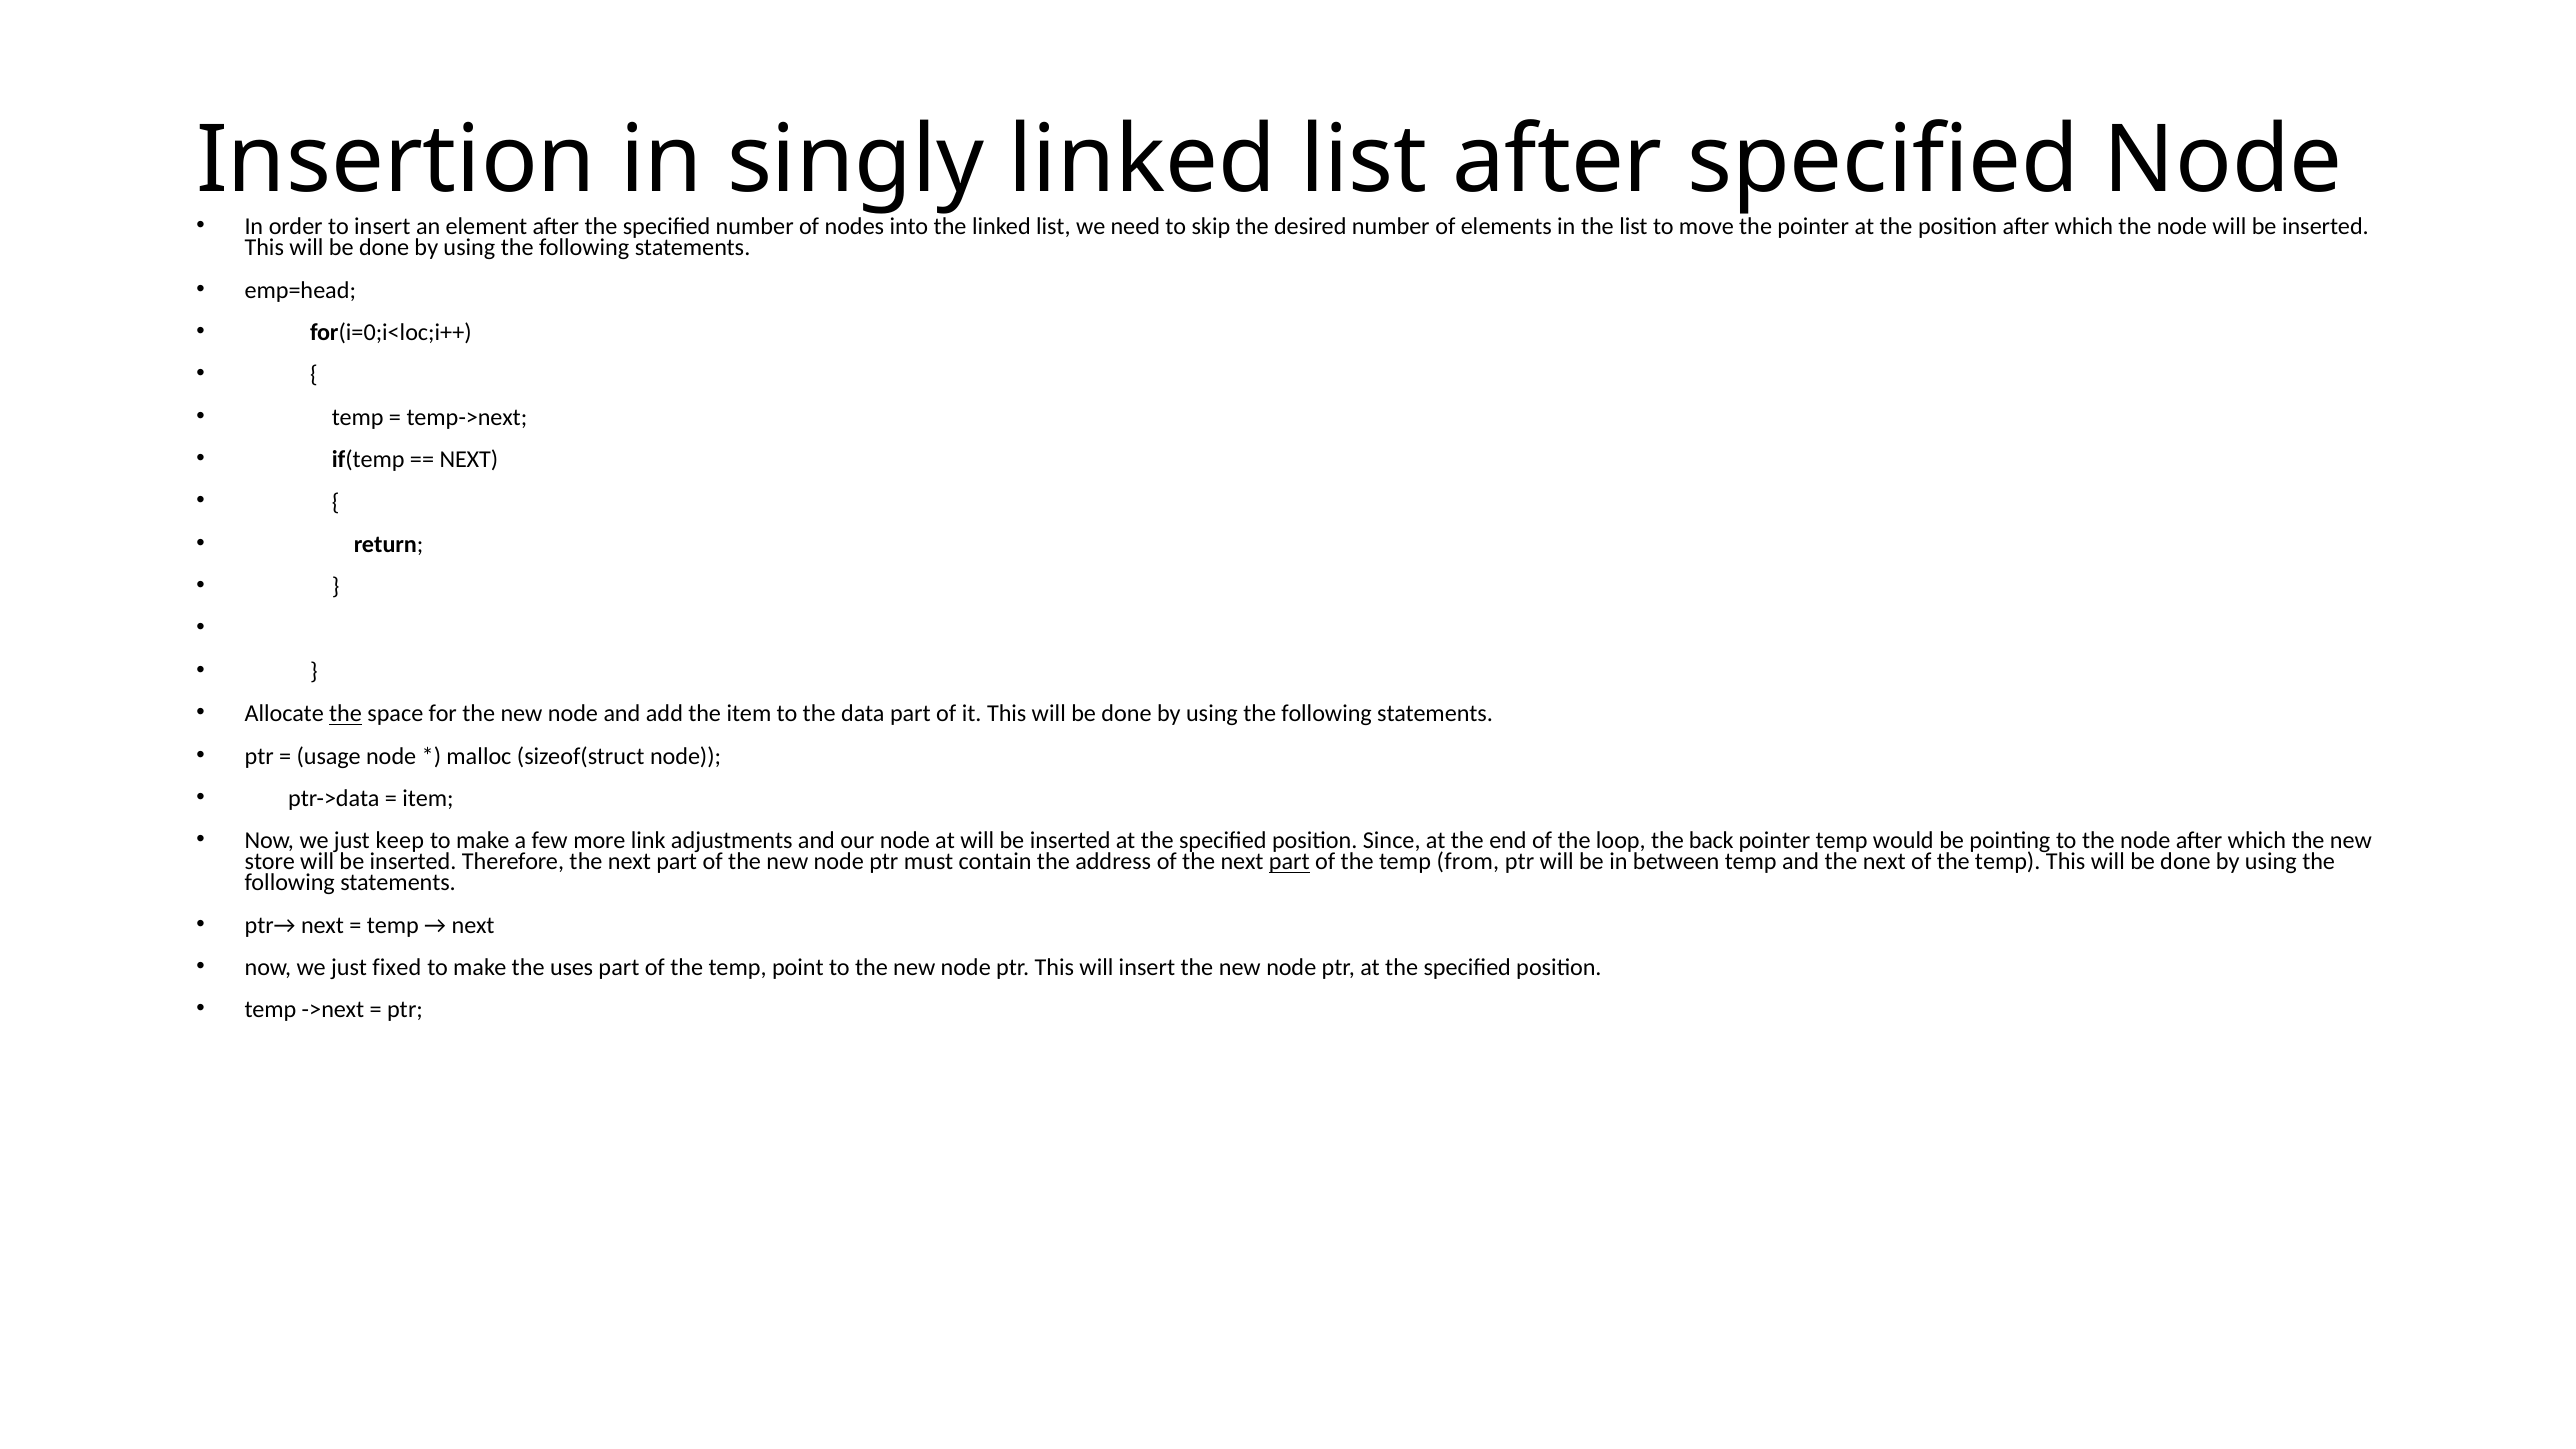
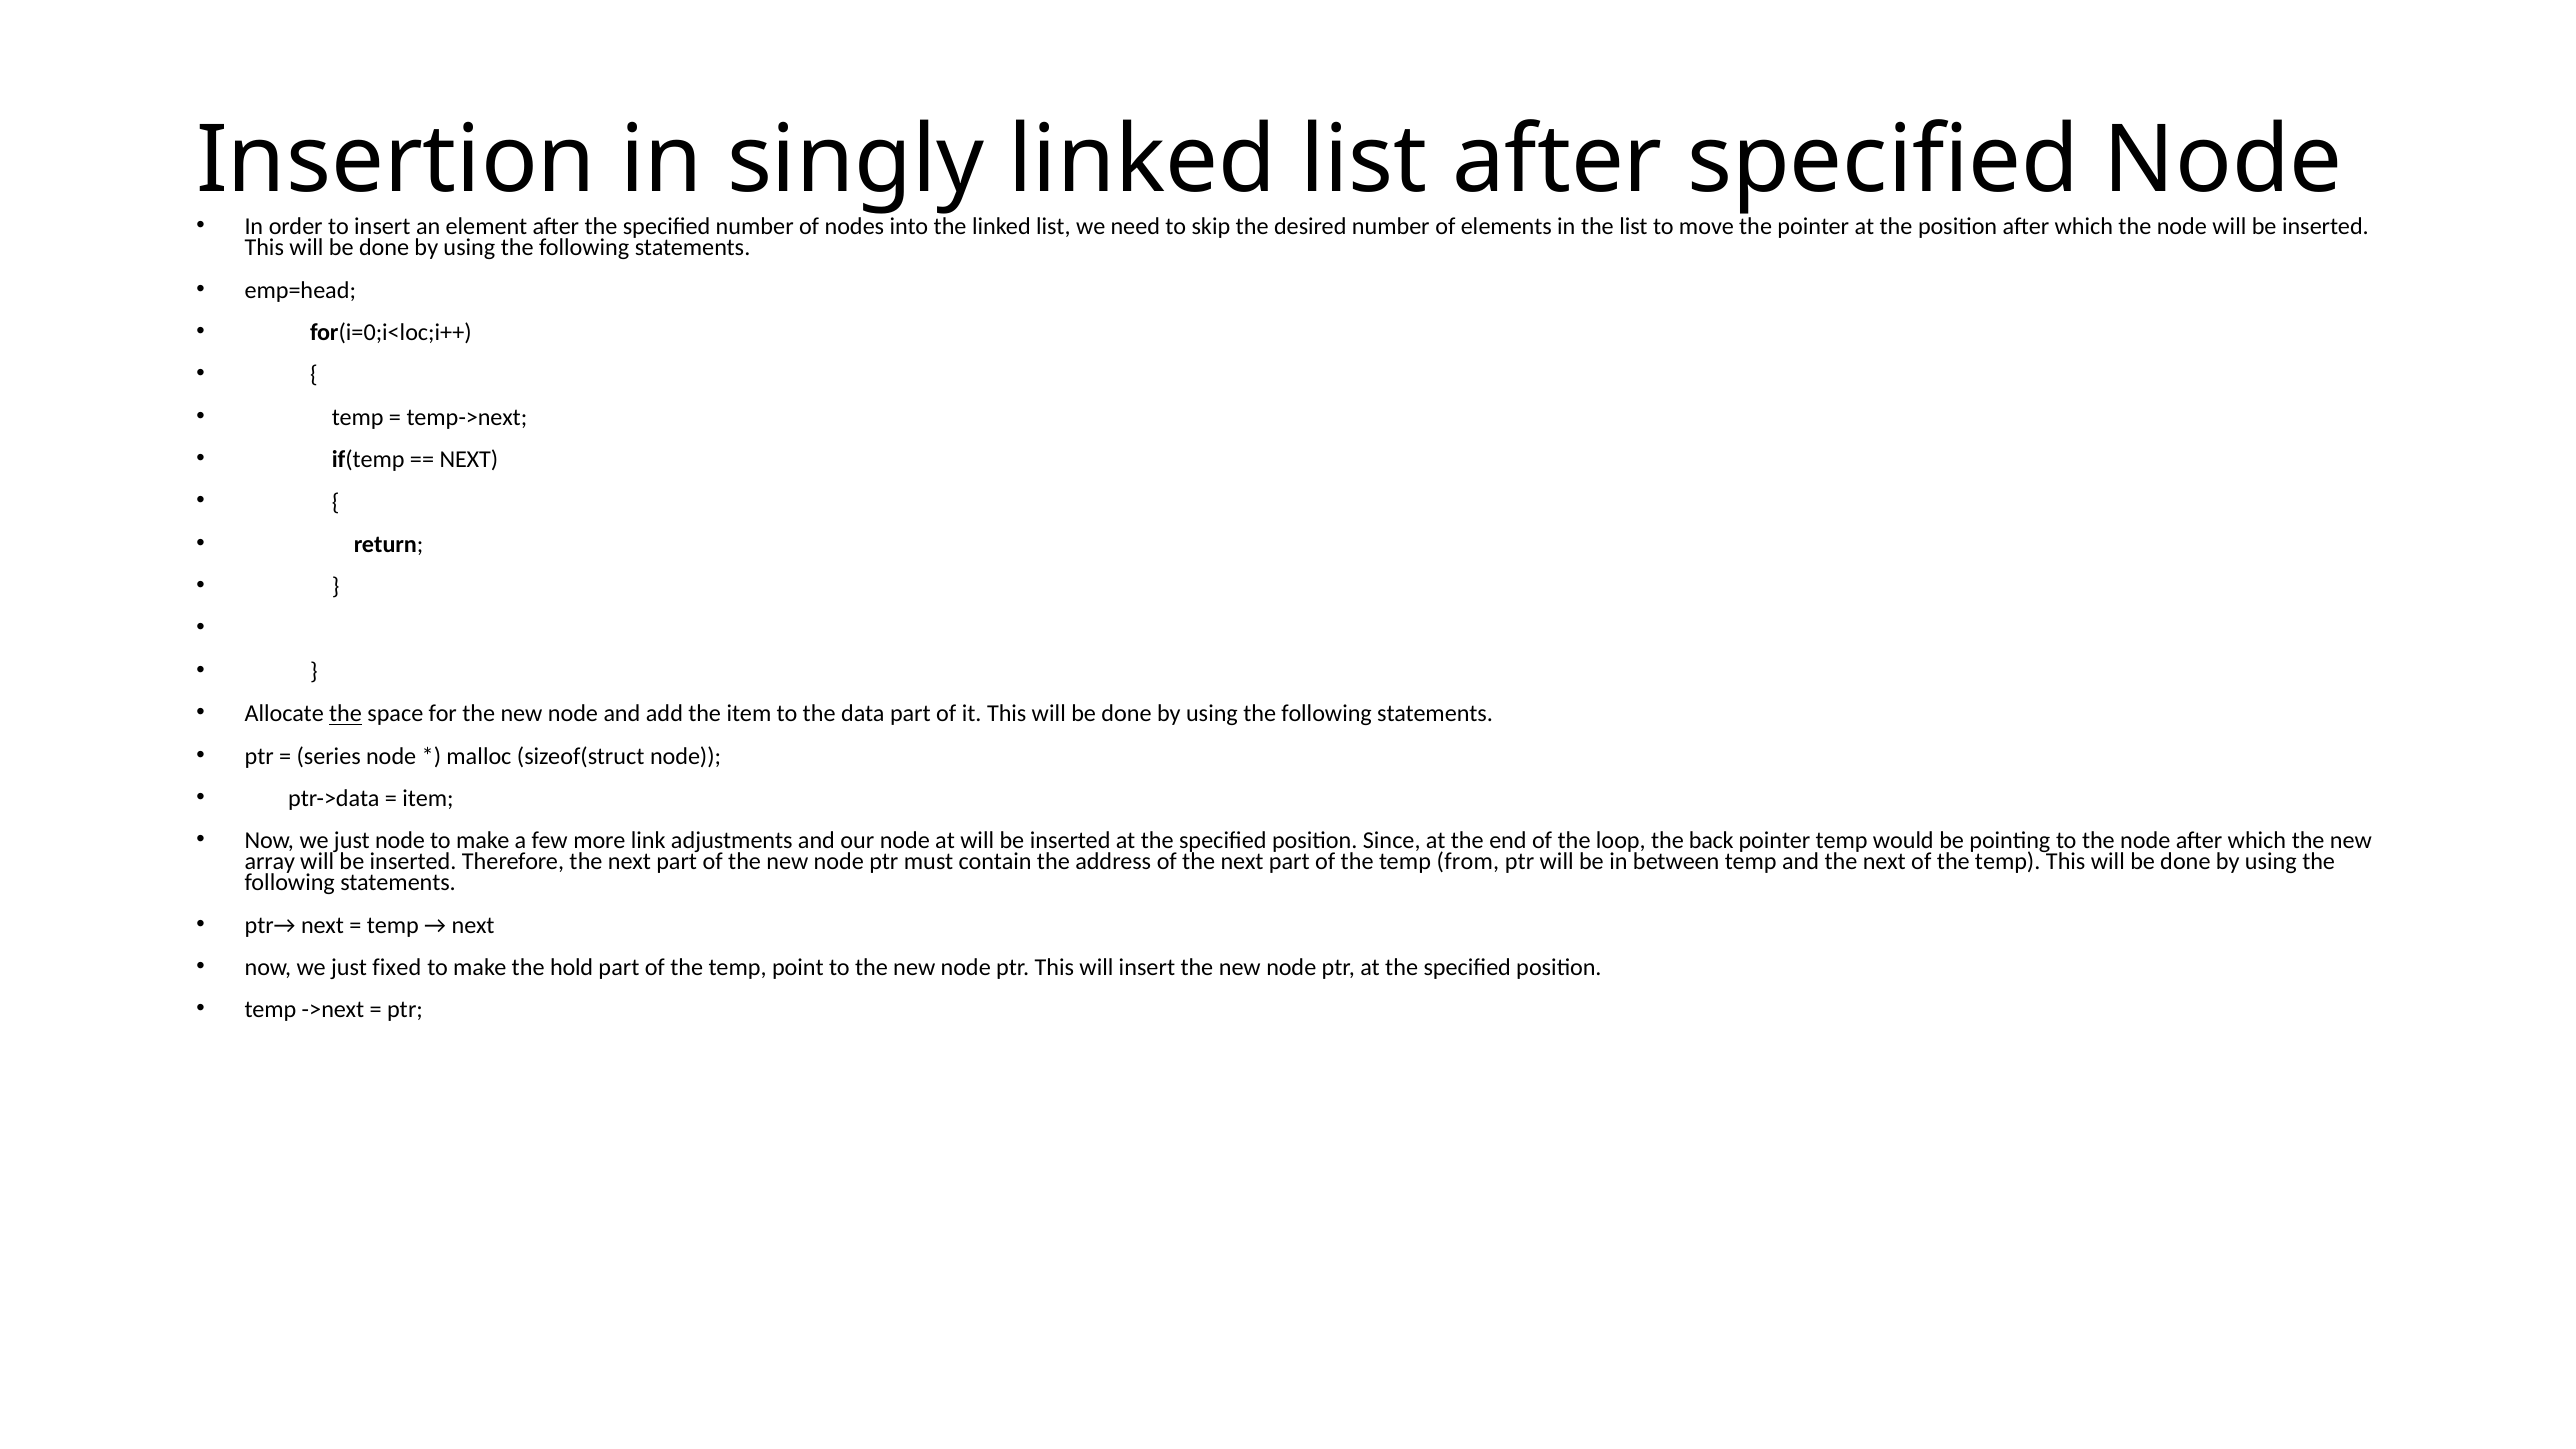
usage: usage -> series
just keep: keep -> node
store: store -> array
part at (1289, 862) underline: present -> none
uses: uses -> hold
